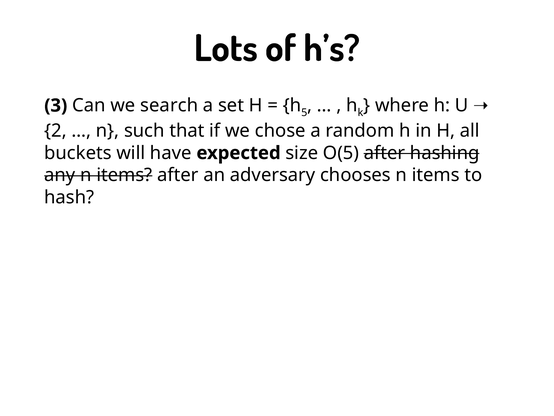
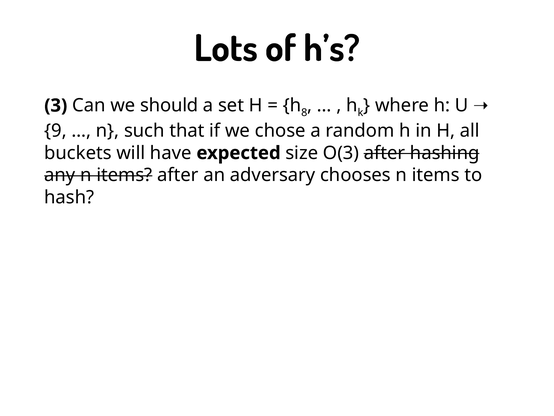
search: search -> should
5: 5 -> 8
2: 2 -> 9
O(5: O(5 -> O(3
